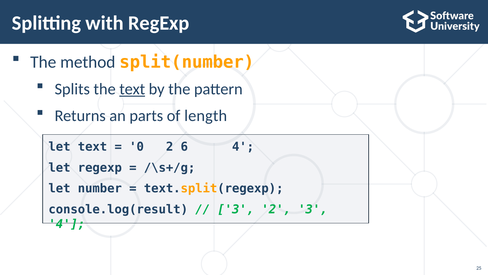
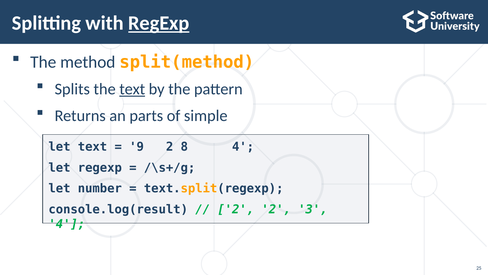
RegExp at (159, 23) underline: none -> present
split(number: split(number -> split(method
length: length -> simple
0: 0 -> 9
6: 6 -> 8
3 at (236, 209): 3 -> 2
